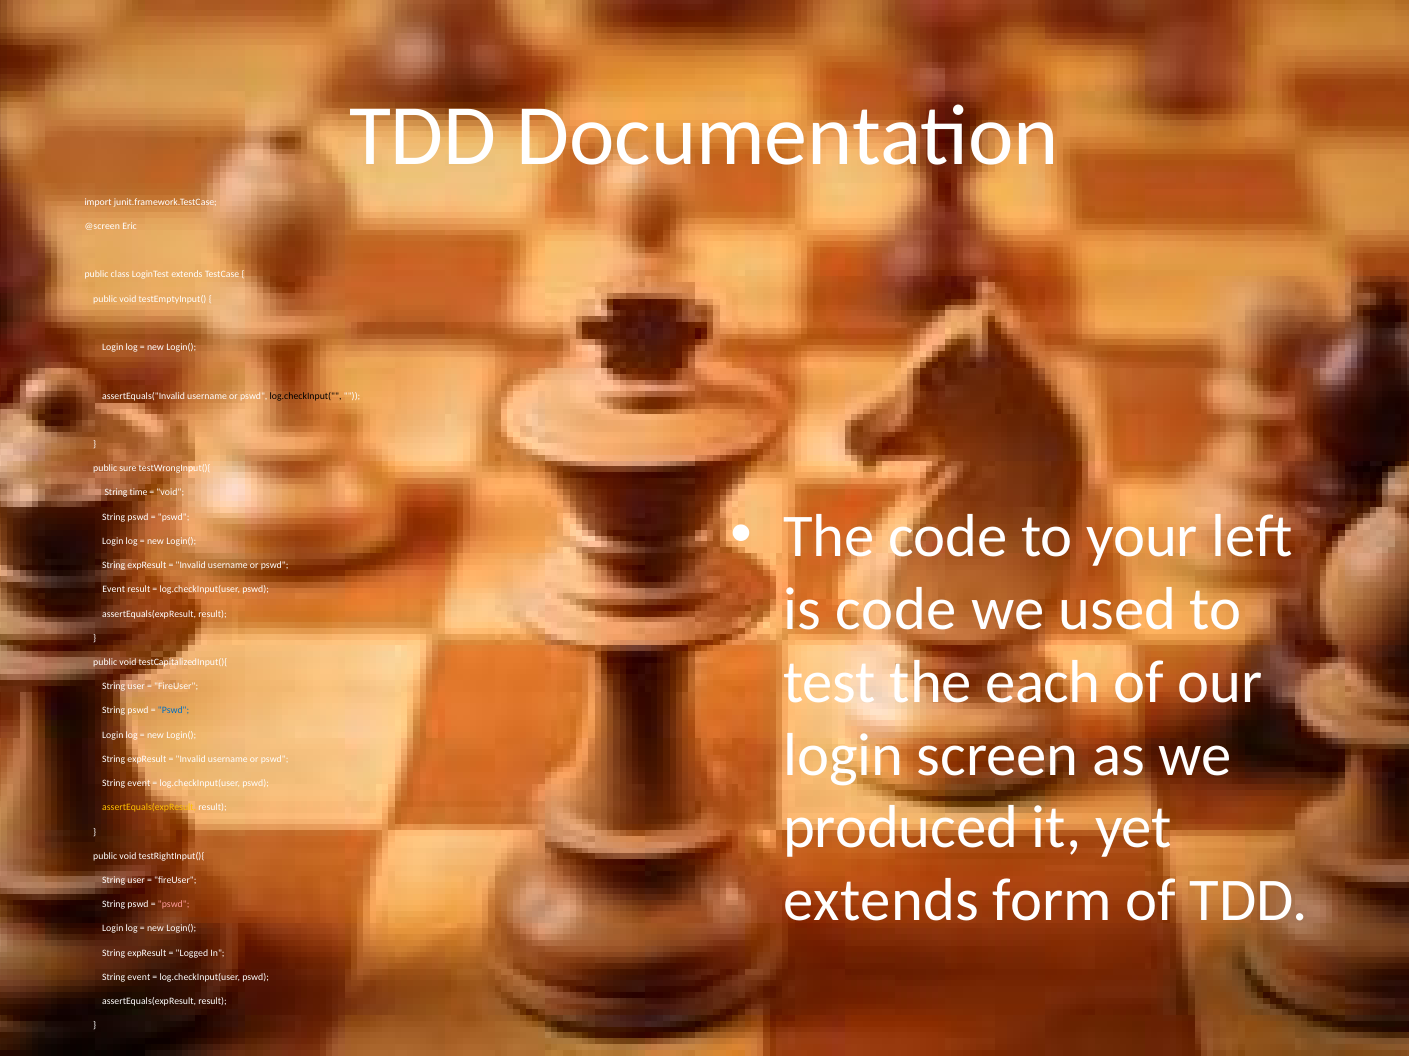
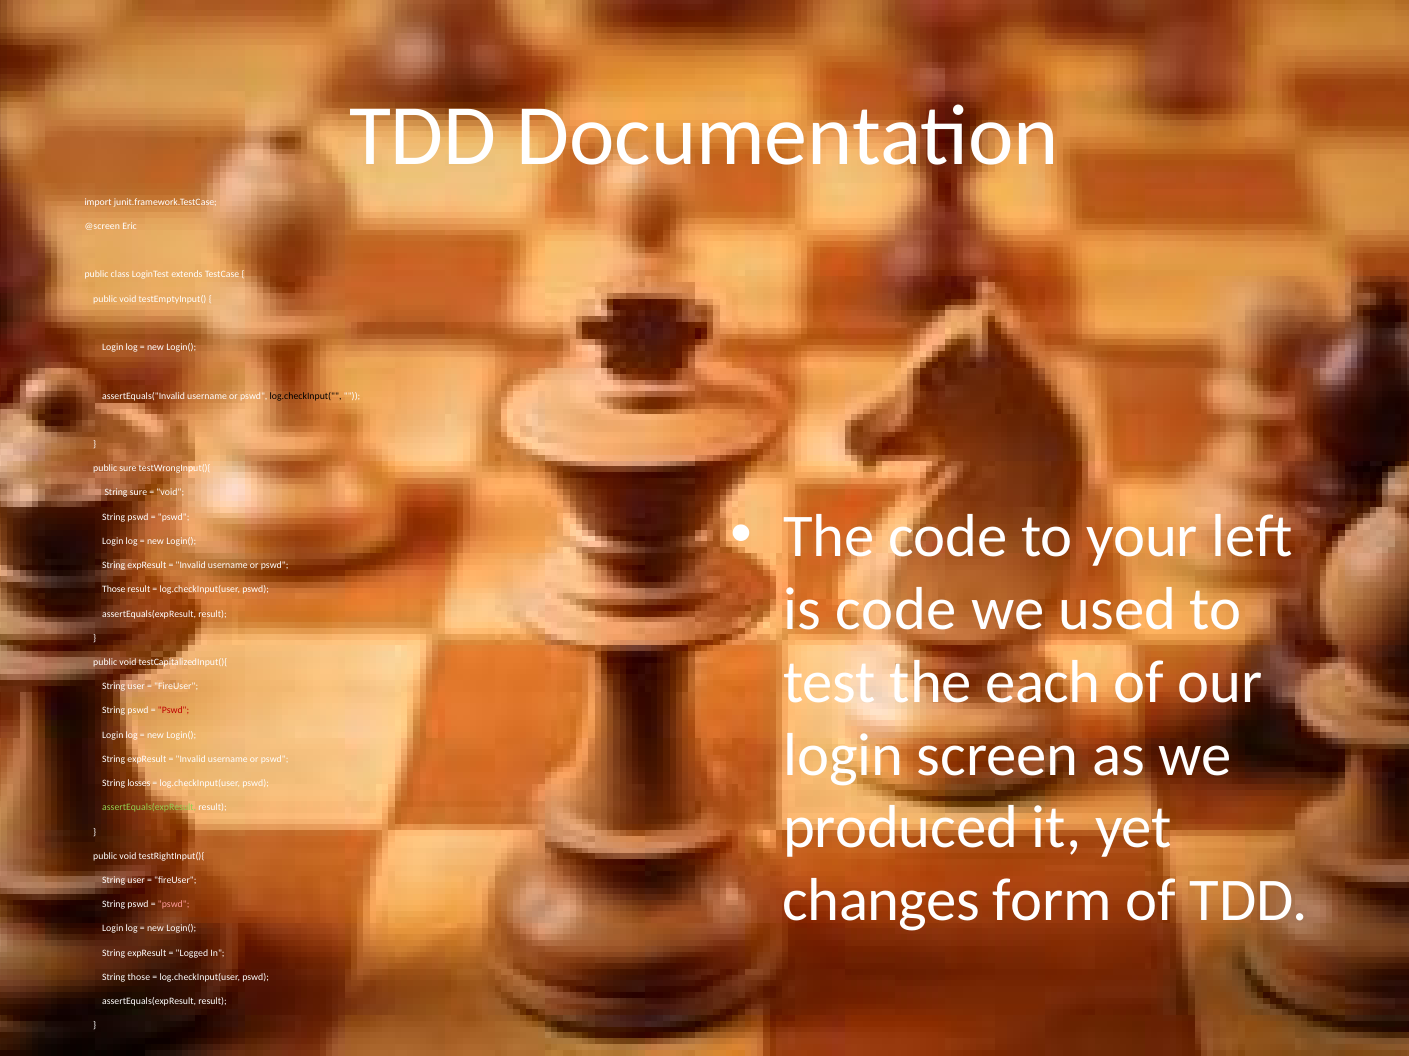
String time: time -> sure
Event at (114, 590): Event -> Those
Pswd at (174, 711) colour: blue -> red
event at (139, 784): event -> losses
assertEquals(expResult at (149, 808) colour: yellow -> light green
extends at (881, 901): extends -> changes
event at (139, 978): event -> those
